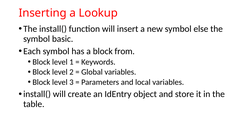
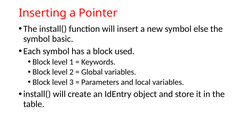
Lookup: Lookup -> Pointer
from: from -> used
